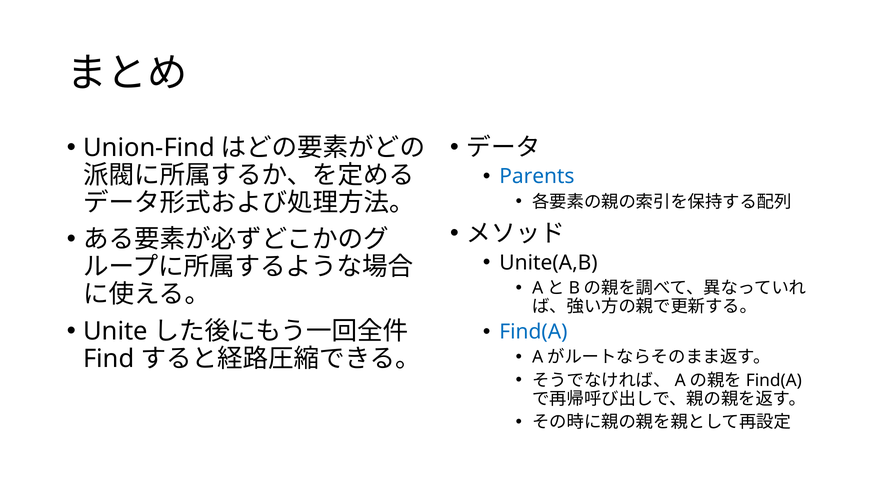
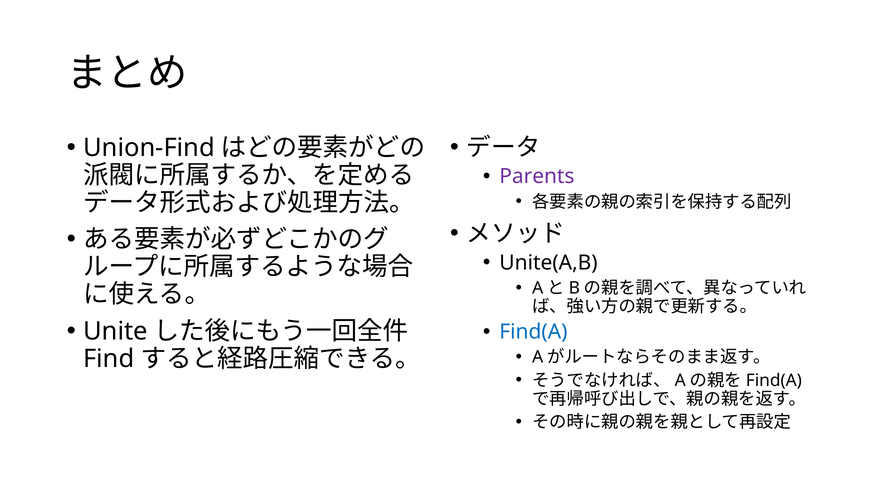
Parents colour: blue -> purple
